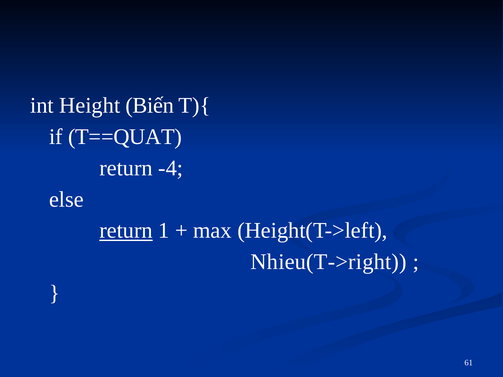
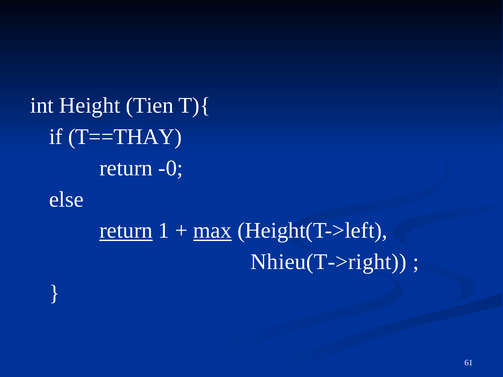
Biến: Biến -> Tien
T==QUAT: T==QUAT -> T==THAY
-4: -4 -> -0
max underline: none -> present
